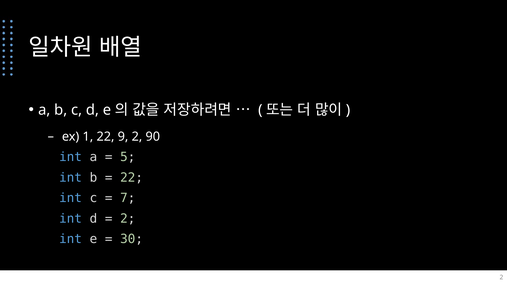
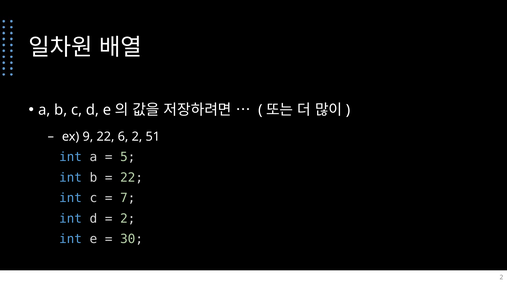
1: 1 -> 9
9: 9 -> 6
90: 90 -> 51
